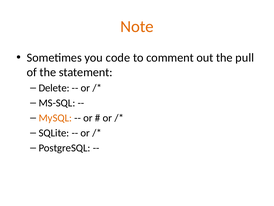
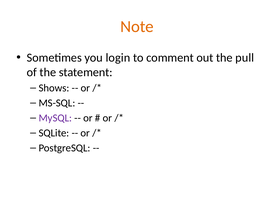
code: code -> login
Delete: Delete -> Shows
MySQL colour: orange -> purple
